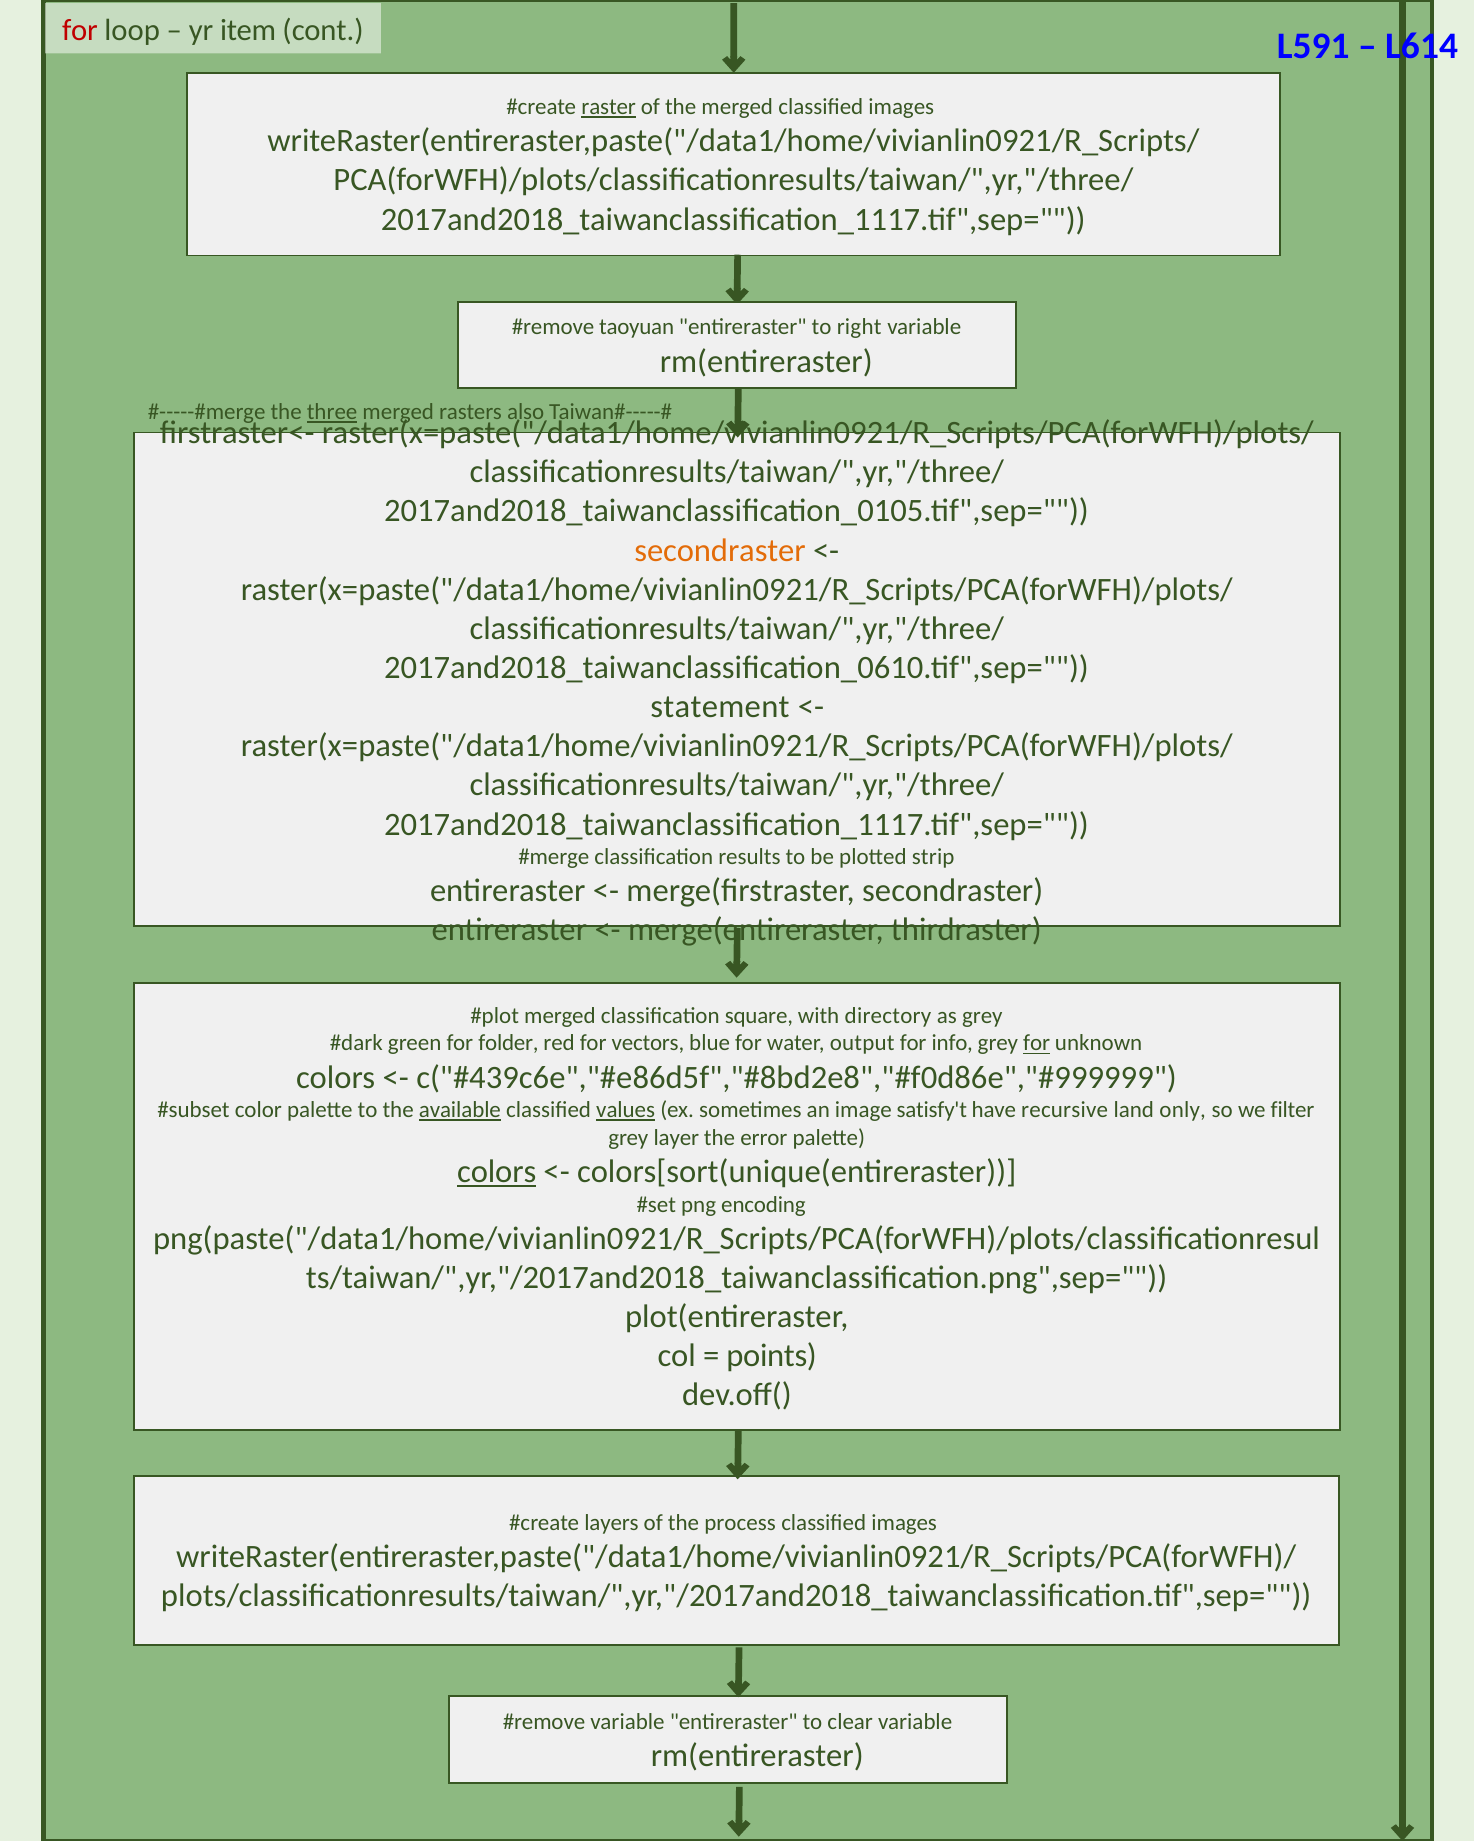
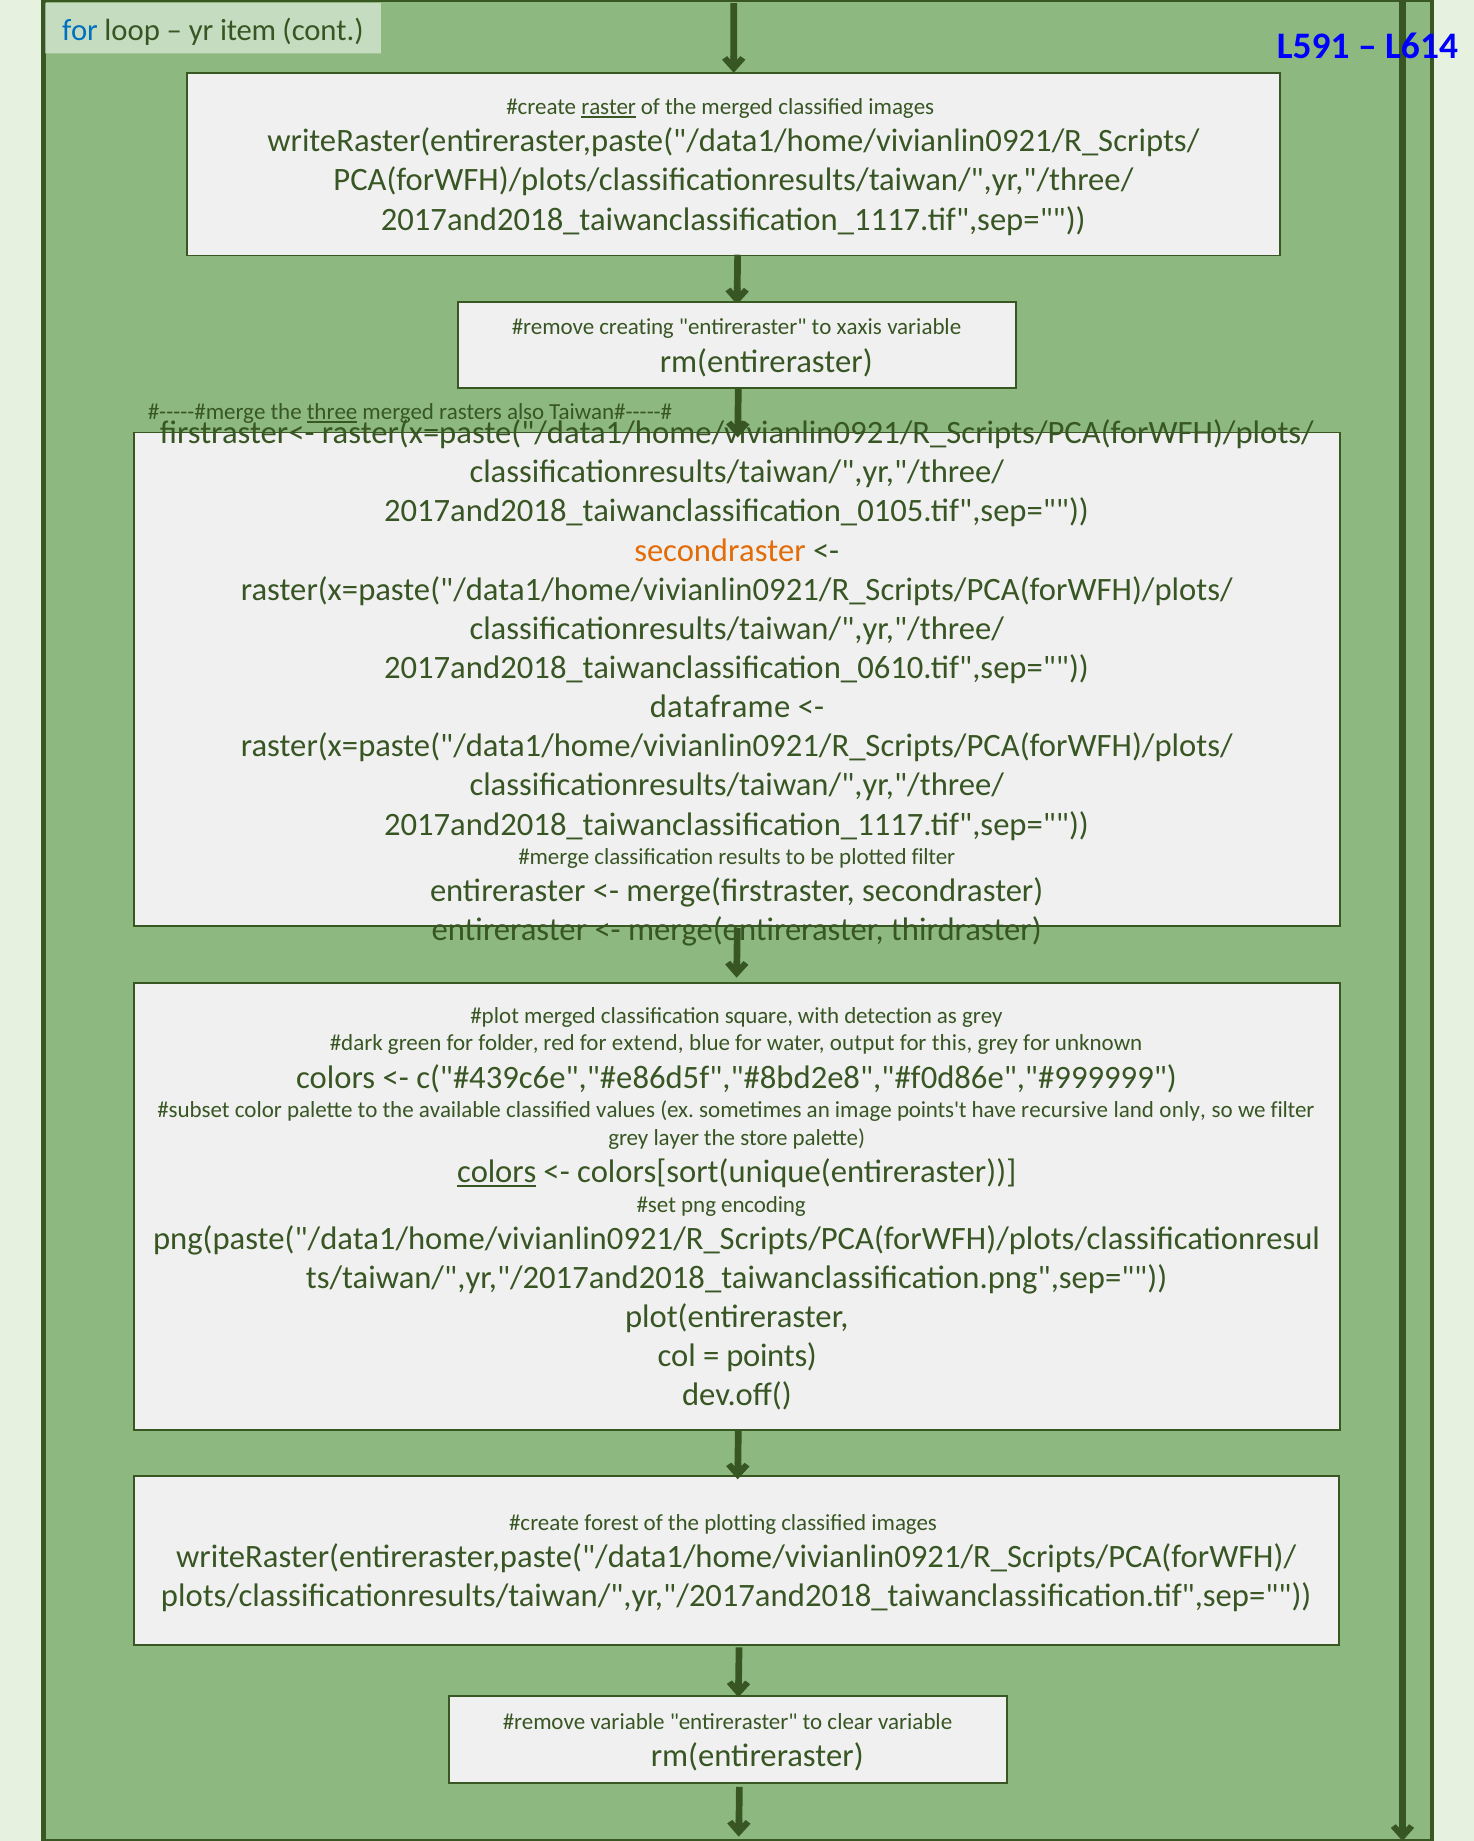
for at (80, 30) colour: red -> blue
taoyuan: taoyuan -> creating
right: right -> xaxis
statement: statement -> dataframe
plotted strip: strip -> filter
directory: directory -> detection
vectors: vectors -> extend
info: info -> this
for at (1037, 1044) underline: present -> none
available underline: present -> none
values underline: present -> none
satisfy't: satisfy't -> points't
error: error -> store
layers: layers -> forest
process: process -> plotting
